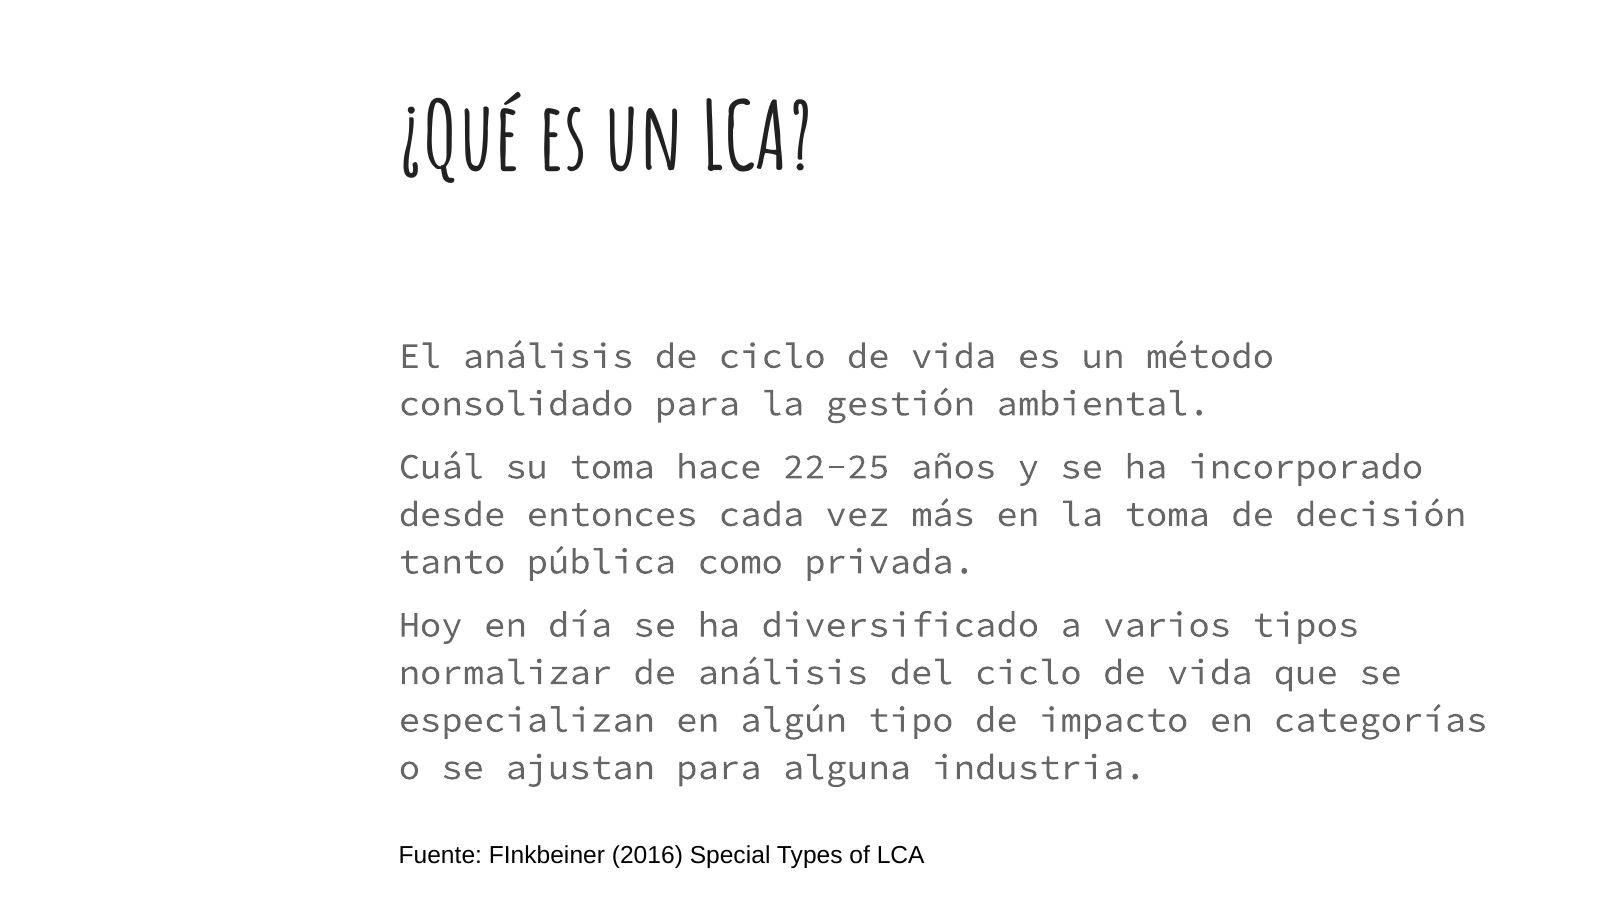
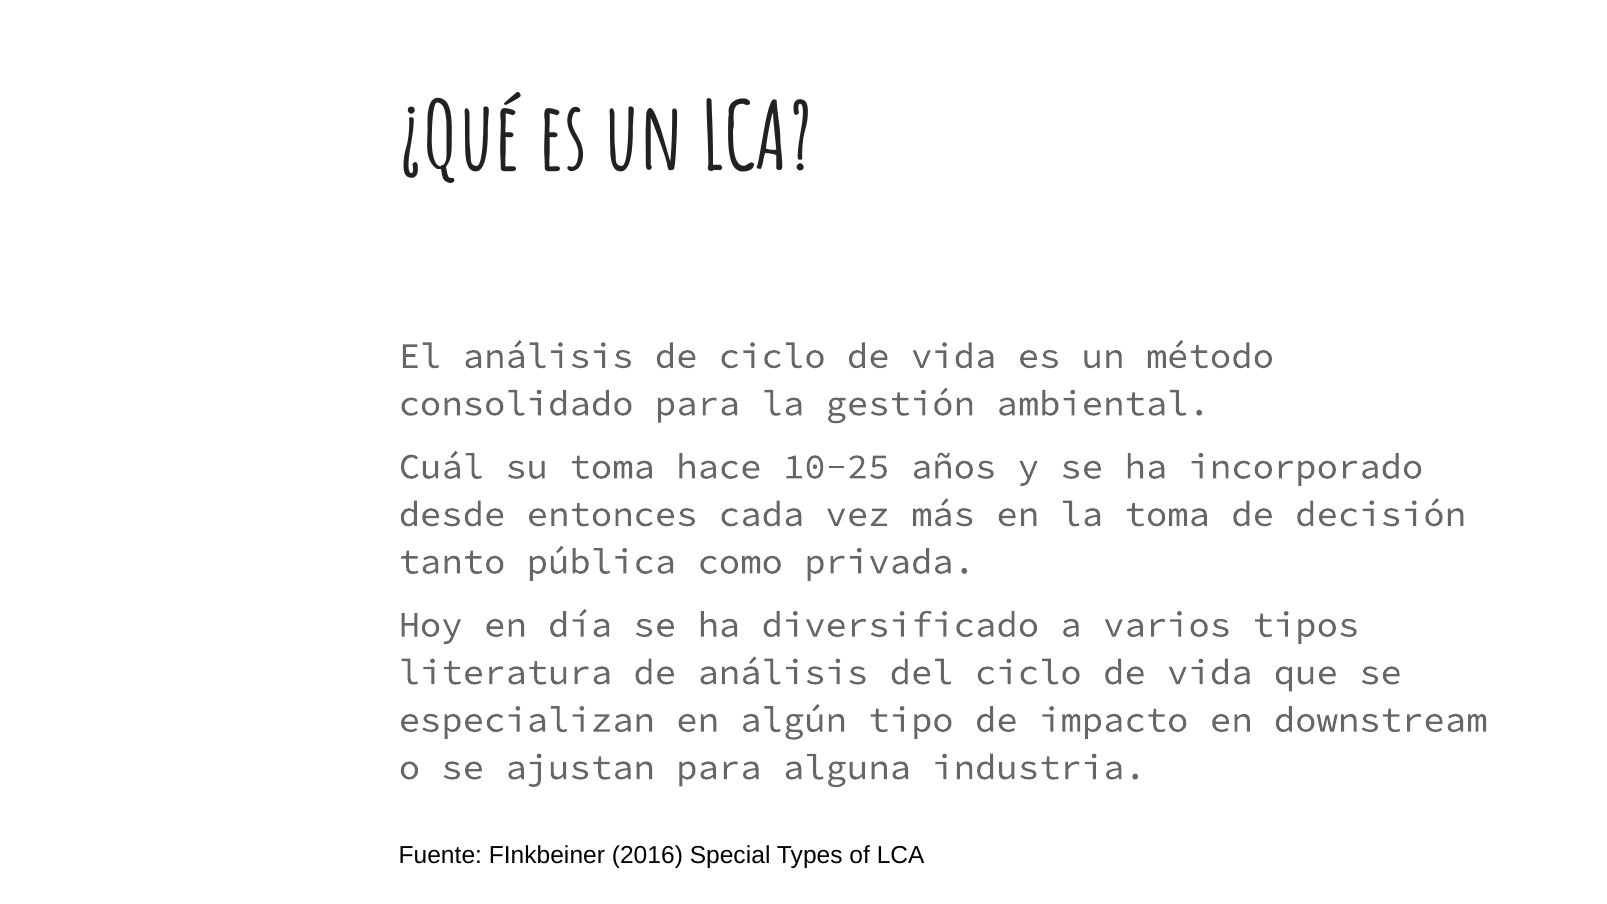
22-25: 22-25 -> 10-25
normalizar: normalizar -> literatura
categorías: categorías -> downstream
